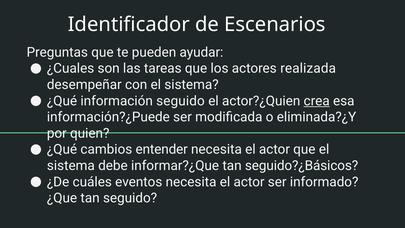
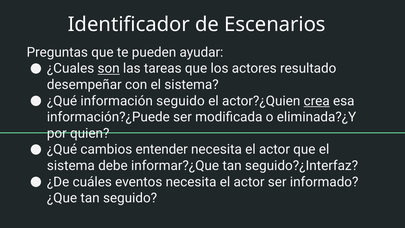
son underline: none -> present
realizada: realizada -> resultado
seguido?¿Básicos: seguido?¿Básicos -> seguido?¿Interfaz
